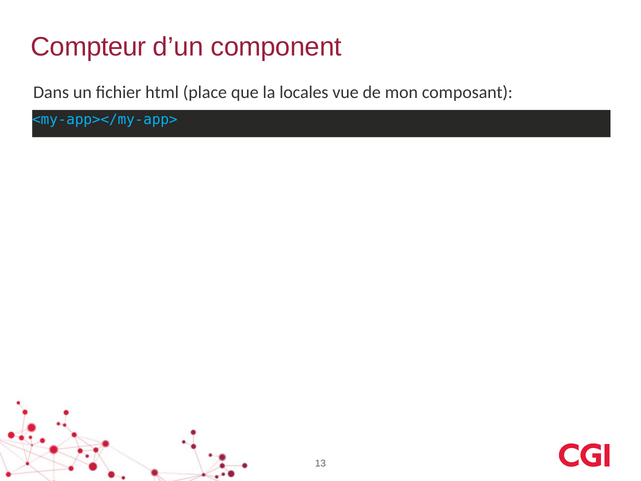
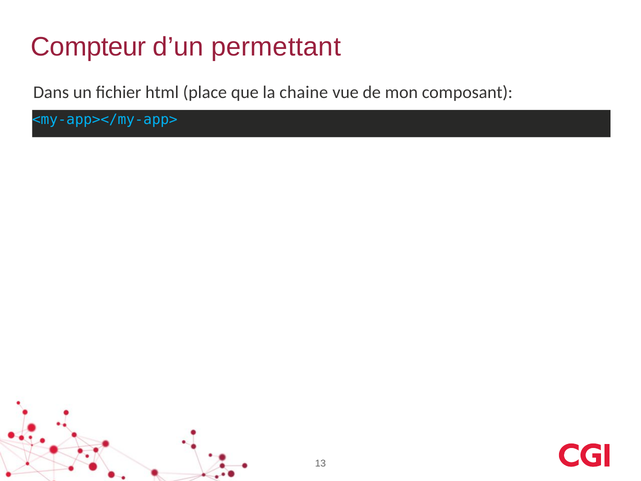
component: component -> permettant
locales: locales -> chaine
